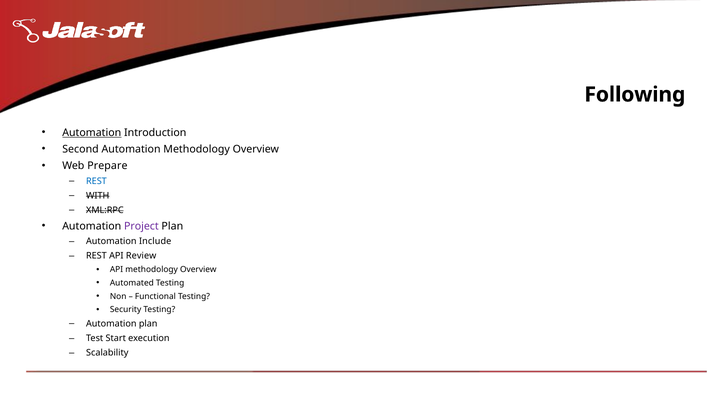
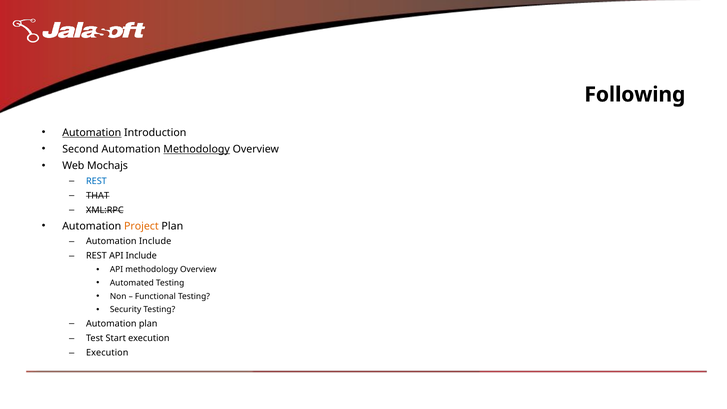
Methodology at (197, 149) underline: none -> present
Prepare: Prepare -> Mochajs
WITH: WITH -> THAT
Project colour: purple -> orange
API Review: Review -> Include
Scalability at (107, 353): Scalability -> Execution
